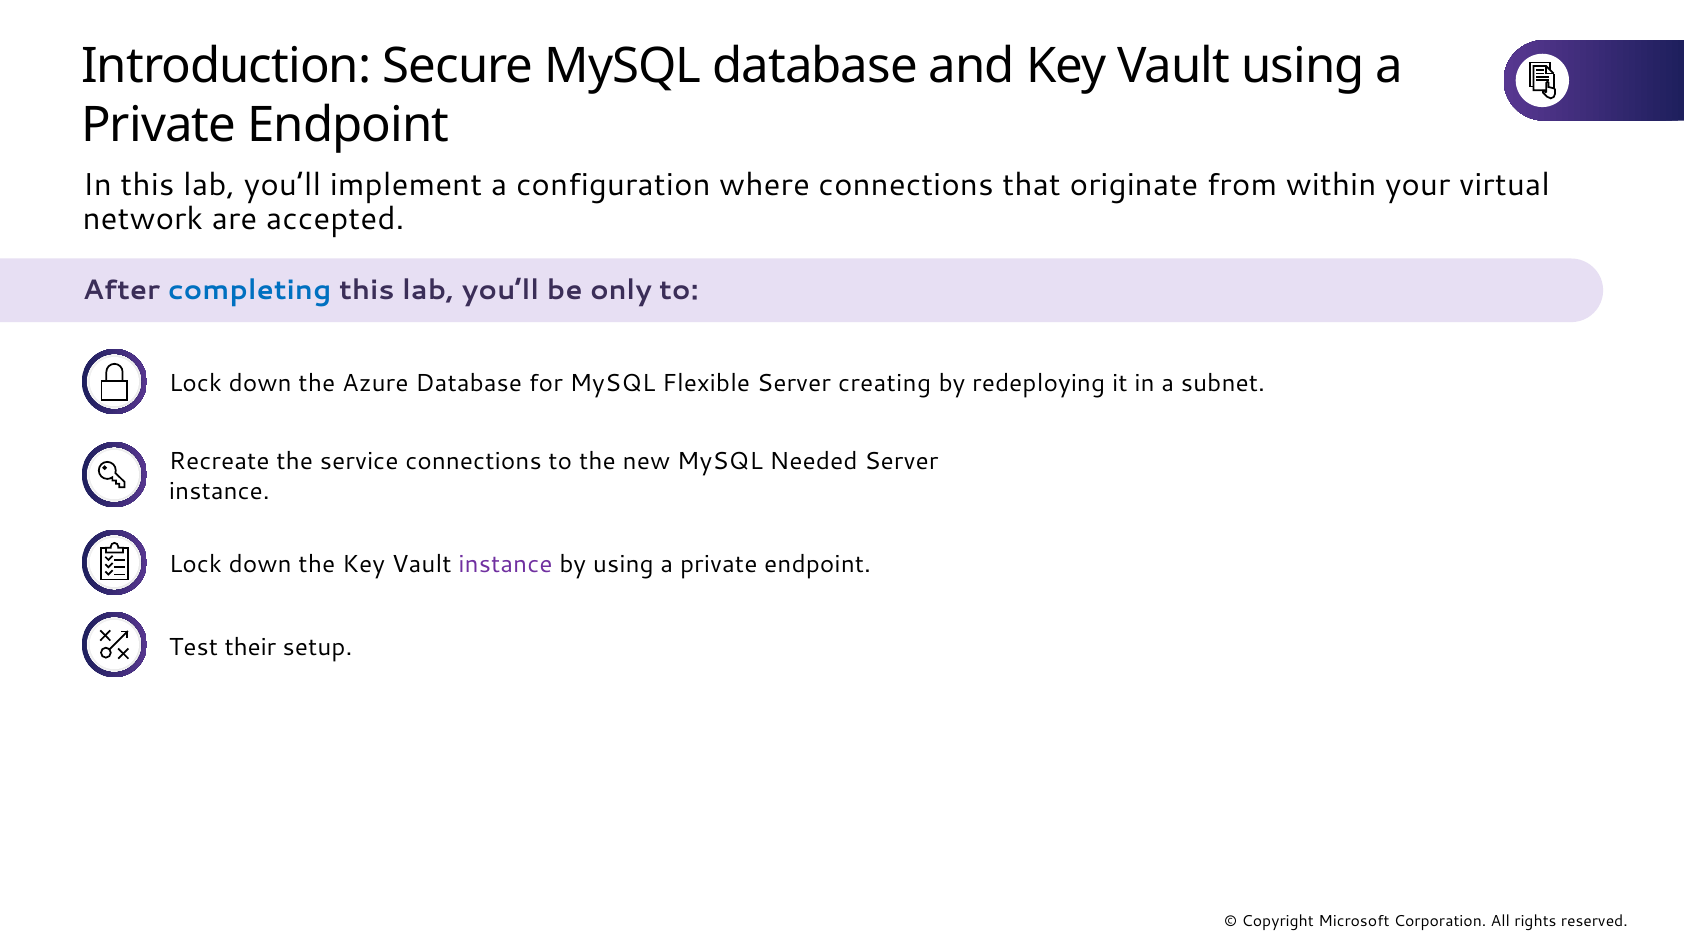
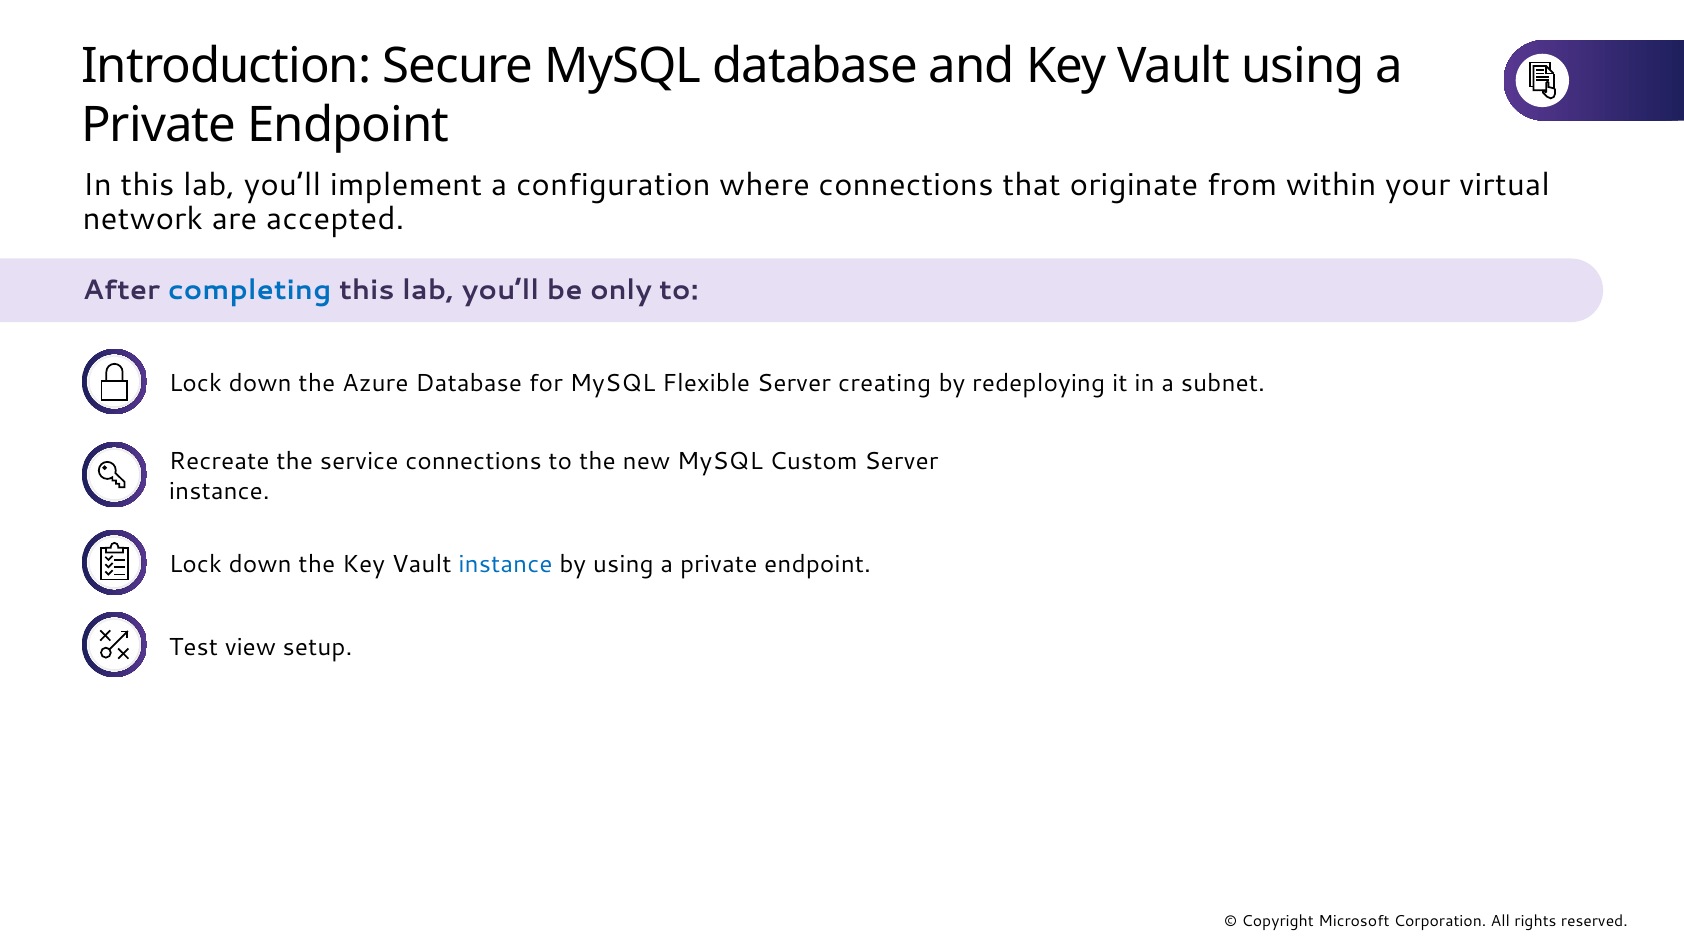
Needed: Needed -> Custom
instance at (505, 564) colour: purple -> blue
their: their -> view
